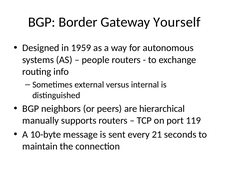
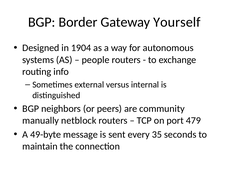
1959: 1959 -> 1904
hierarchical: hierarchical -> community
supports: supports -> netblock
119: 119 -> 479
10-byte: 10-byte -> 49-byte
21: 21 -> 35
